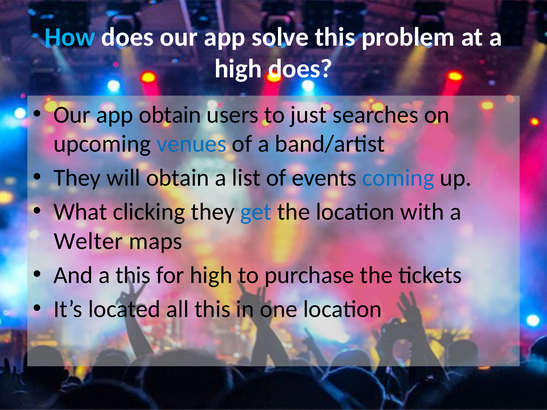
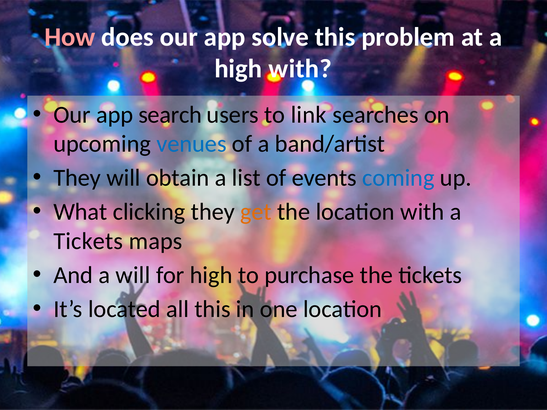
How colour: light blue -> pink
high does: does -> with
app obtain: obtain -> search
just: just -> link
get colour: blue -> orange
Welter at (88, 241): Welter -> Tickets
a this: this -> will
